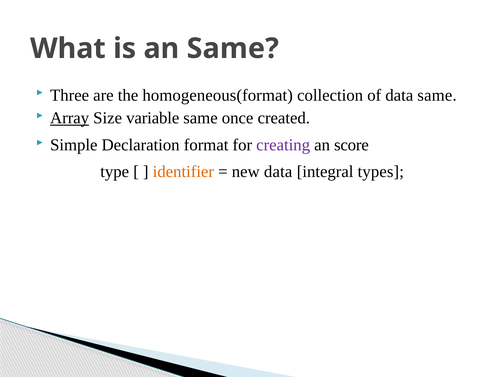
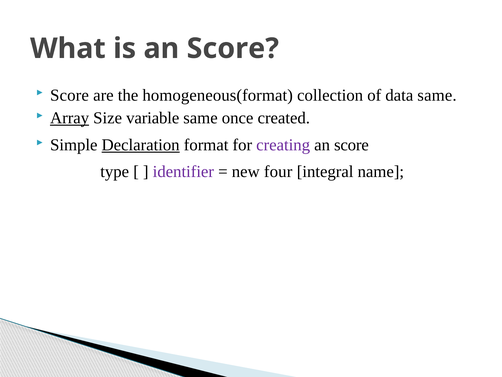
is an Same: Same -> Score
Three at (70, 95): Three -> Score
Declaration underline: none -> present
identifier colour: orange -> purple
new data: data -> four
types: types -> name
